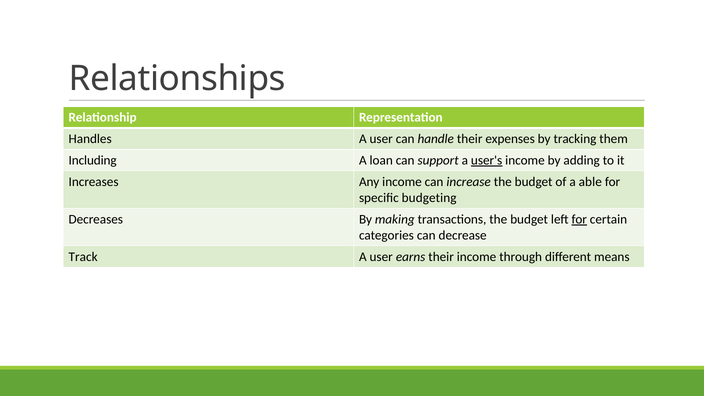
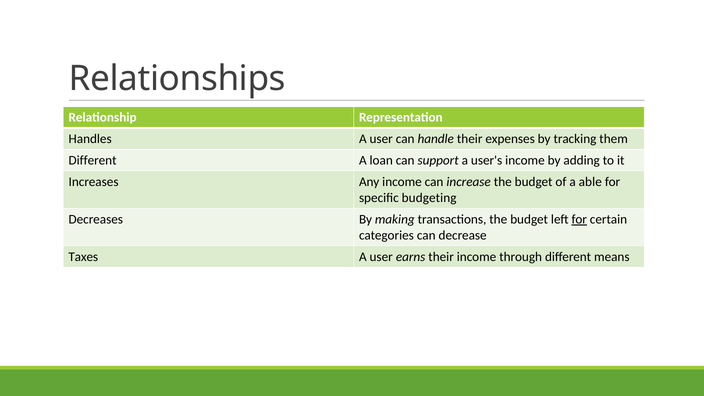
Including at (93, 160): Including -> Different
user's underline: present -> none
Track: Track -> Taxes
